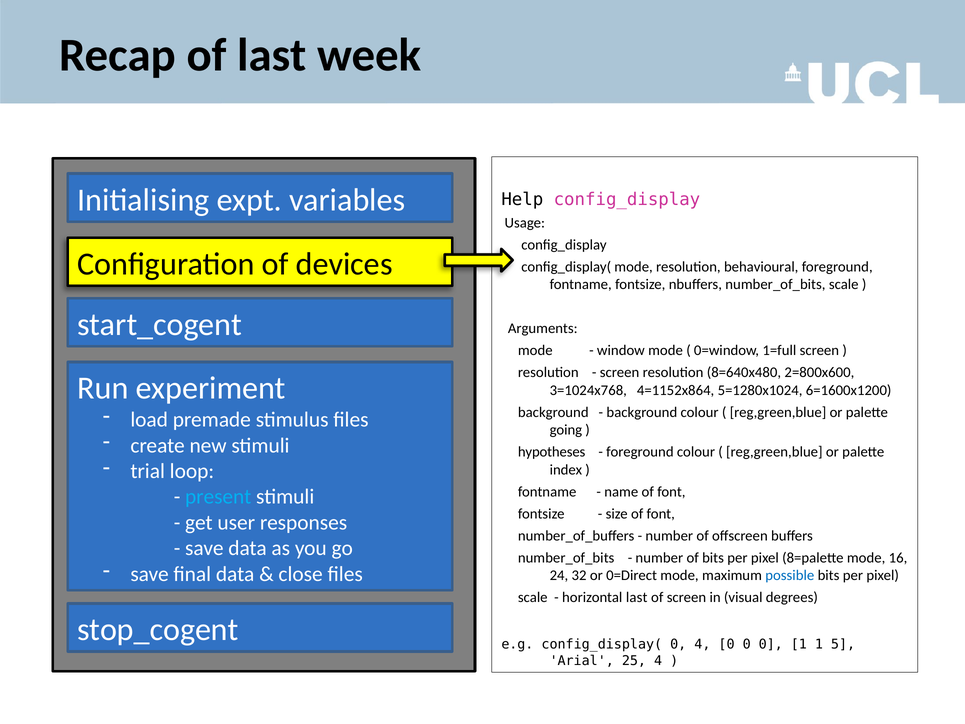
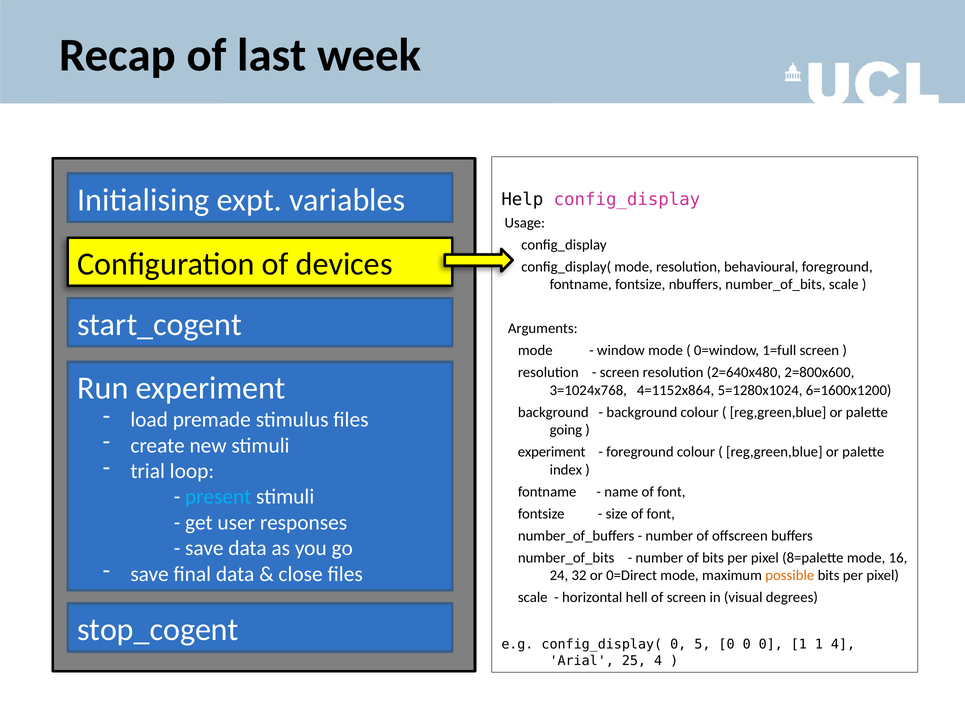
8=640x480: 8=640x480 -> 2=640x480
hypotheses at (552, 452): hypotheses -> experiment
possible colour: blue -> orange
horizontal last: last -> hell
0 4: 4 -> 5
1 5: 5 -> 4
